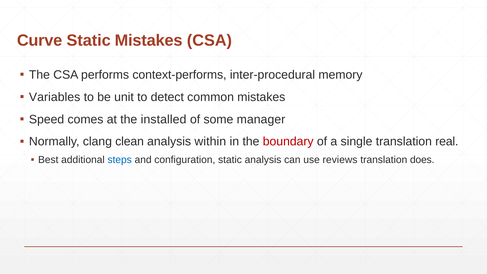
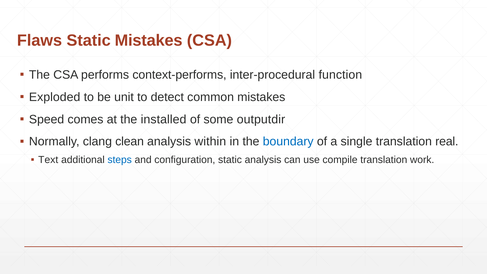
Curve: Curve -> Flaws
memory: memory -> function
Variables: Variables -> Exploded
manager: manager -> outputdir
boundary colour: red -> blue
Best: Best -> Text
reviews: reviews -> compile
does: does -> work
